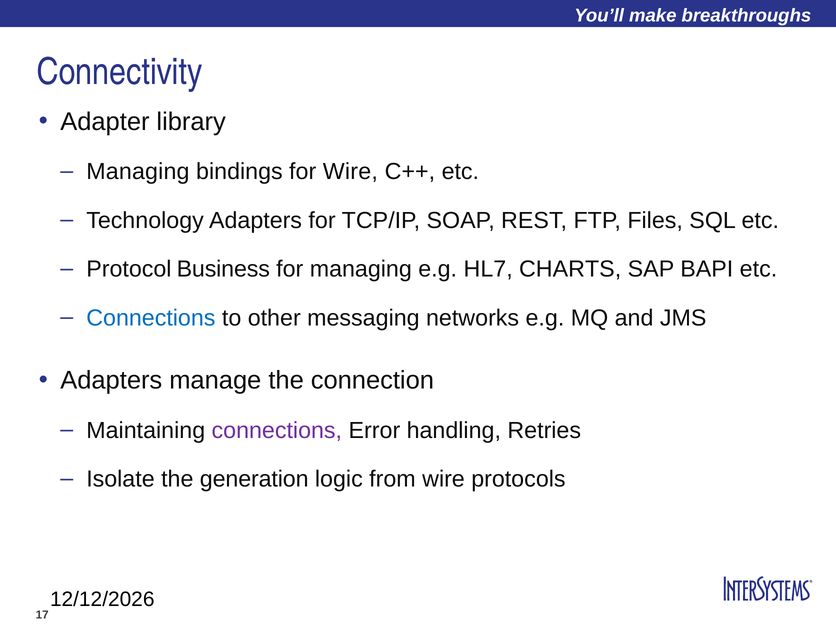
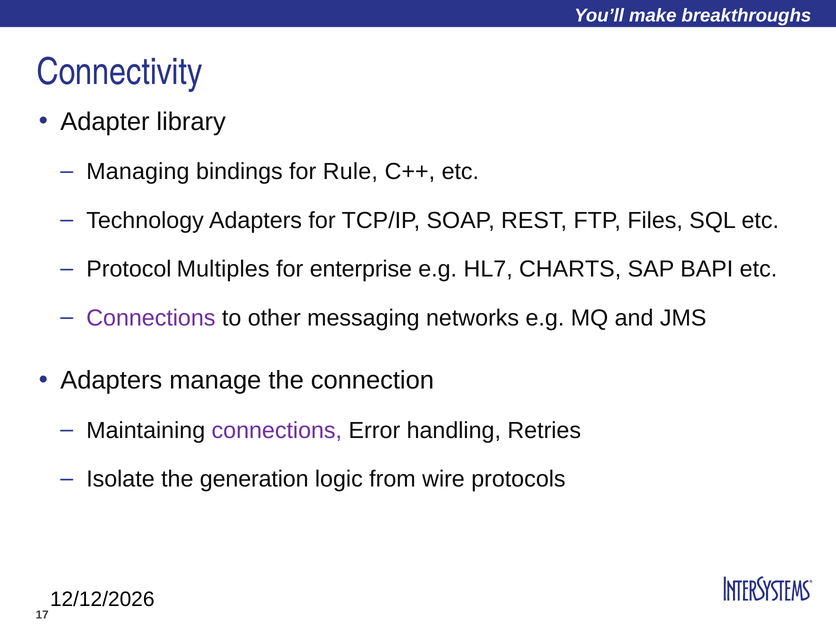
for Wire: Wire -> Rule
Business: Business -> Multiples
for managing: managing -> enterprise
Connections at (151, 318) colour: blue -> purple
